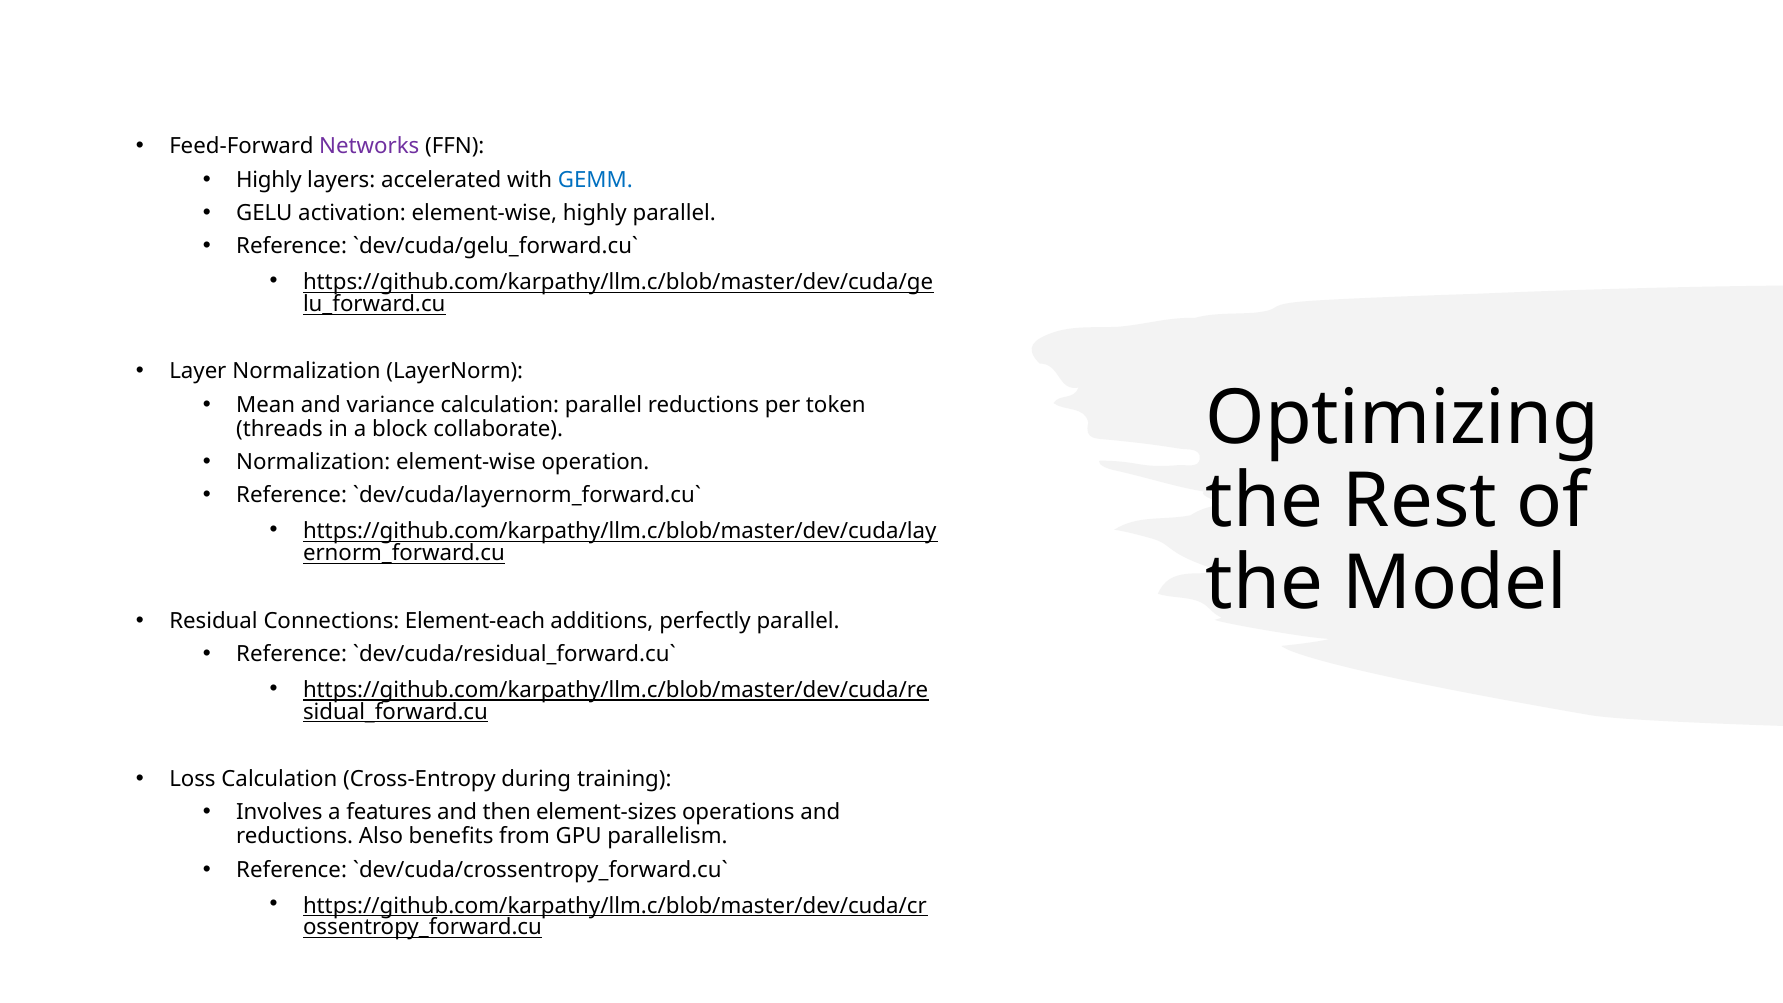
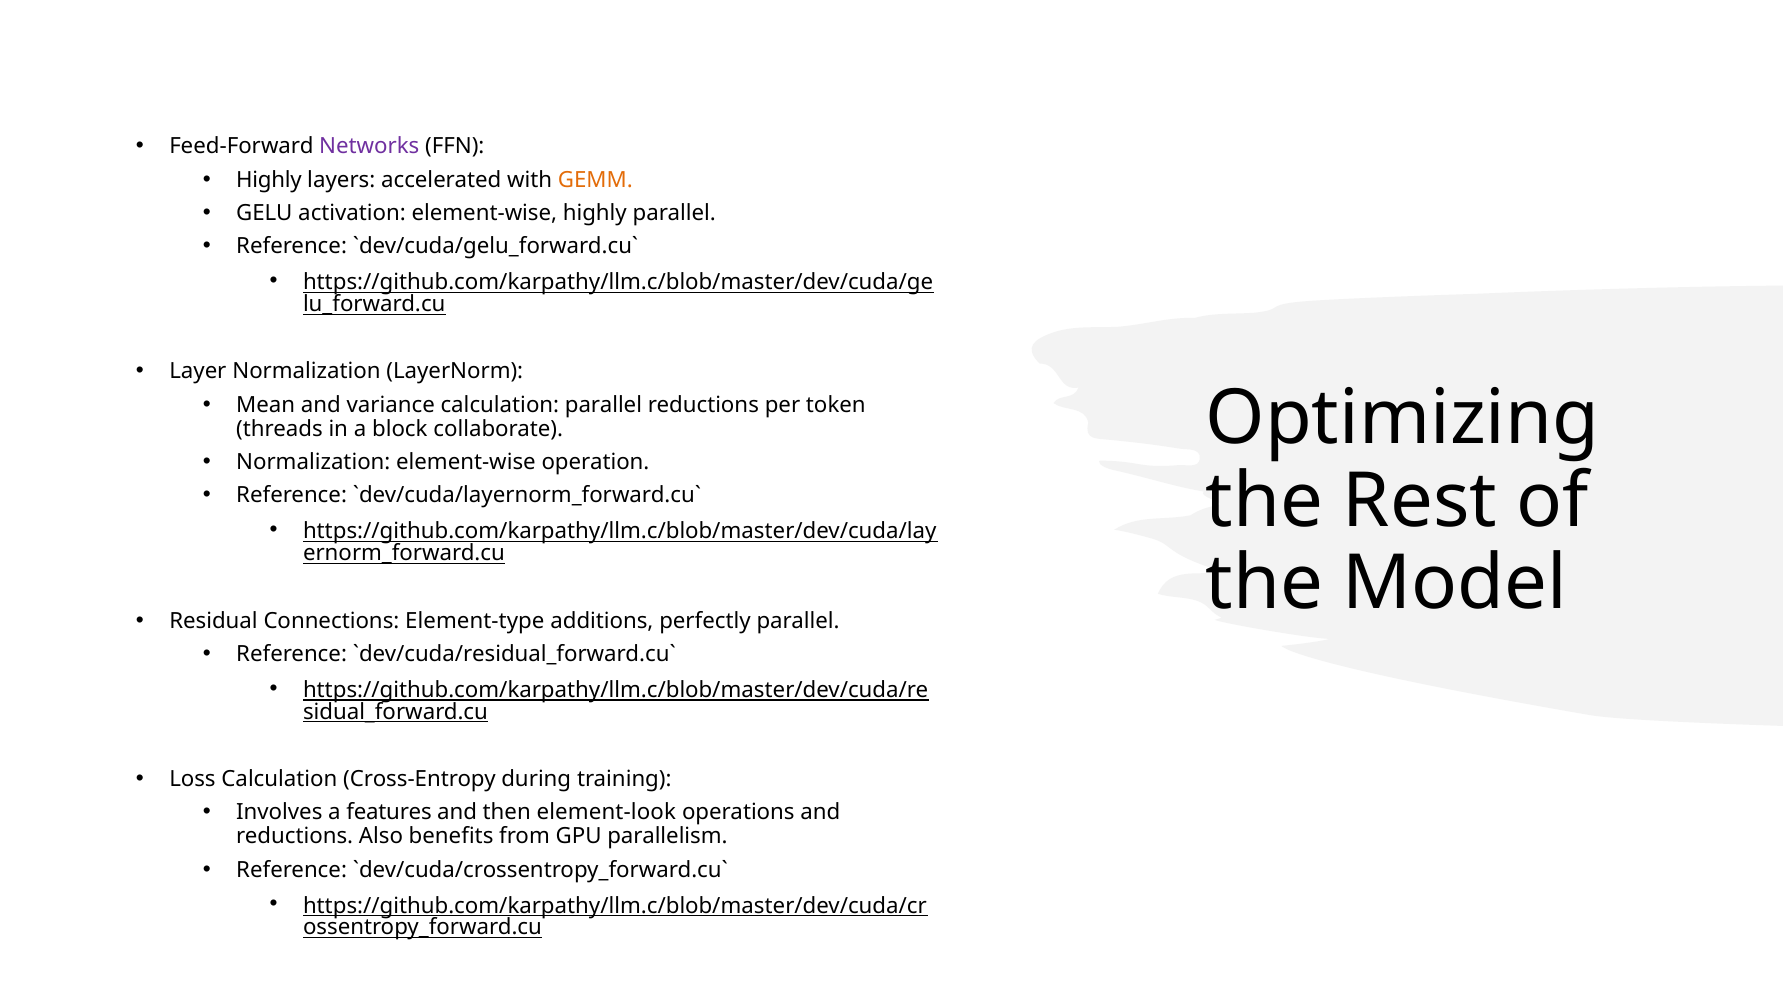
GEMM colour: blue -> orange
Element-each: Element-each -> Element-type
element-sizes: element-sizes -> element-look
